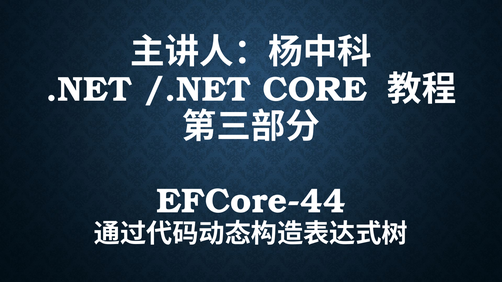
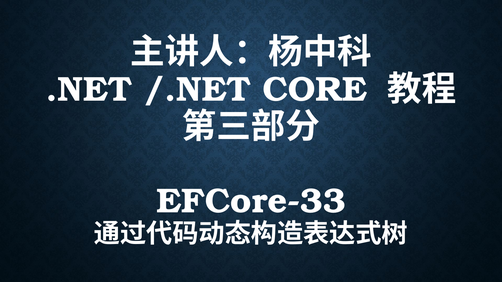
EFCore-44: EFCore-44 -> EFCore-33
